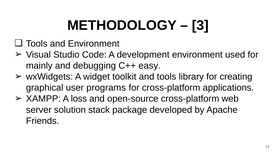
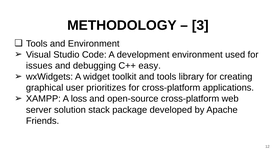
mainly: mainly -> issues
programs: programs -> prioritizes
